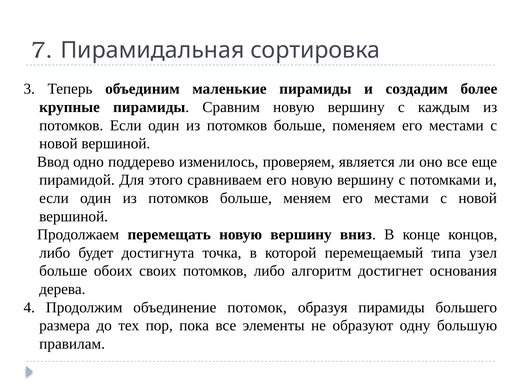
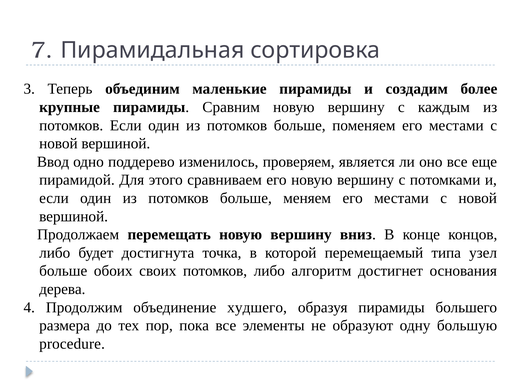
потомок: потомок -> худшего
правилам: правилам -> procedure
